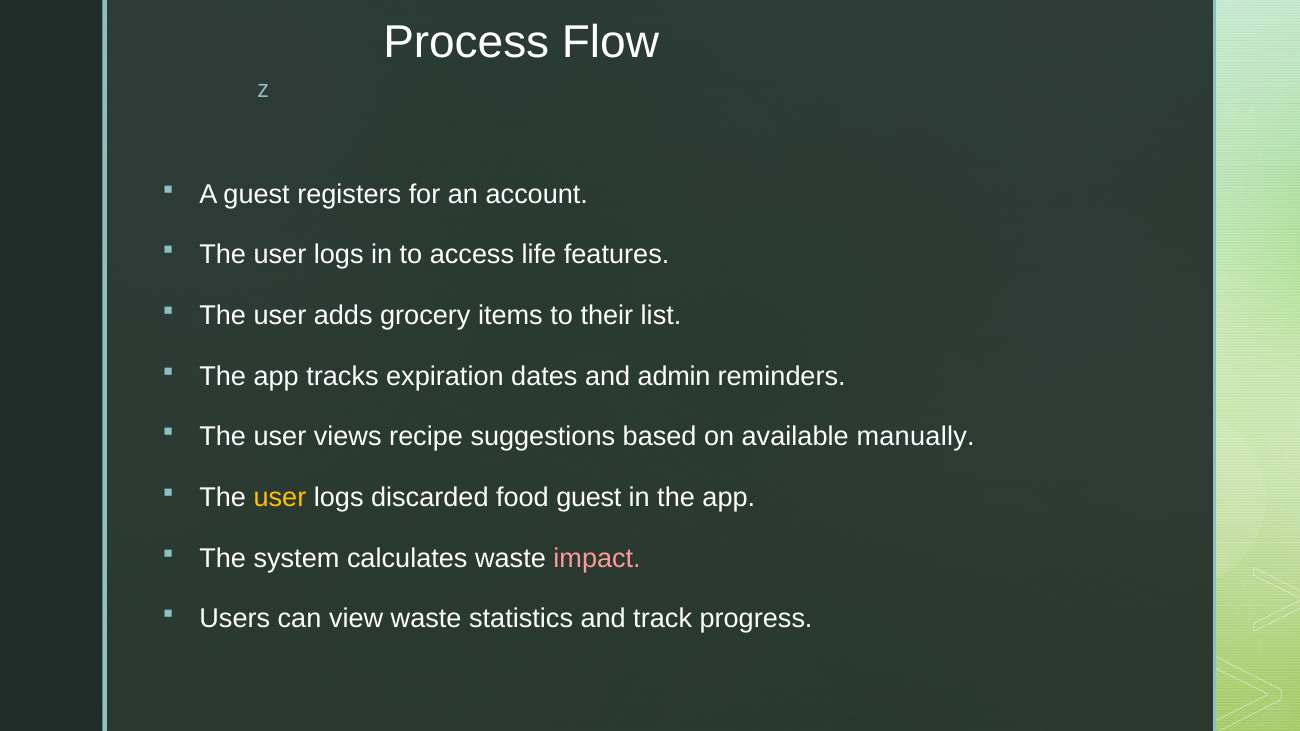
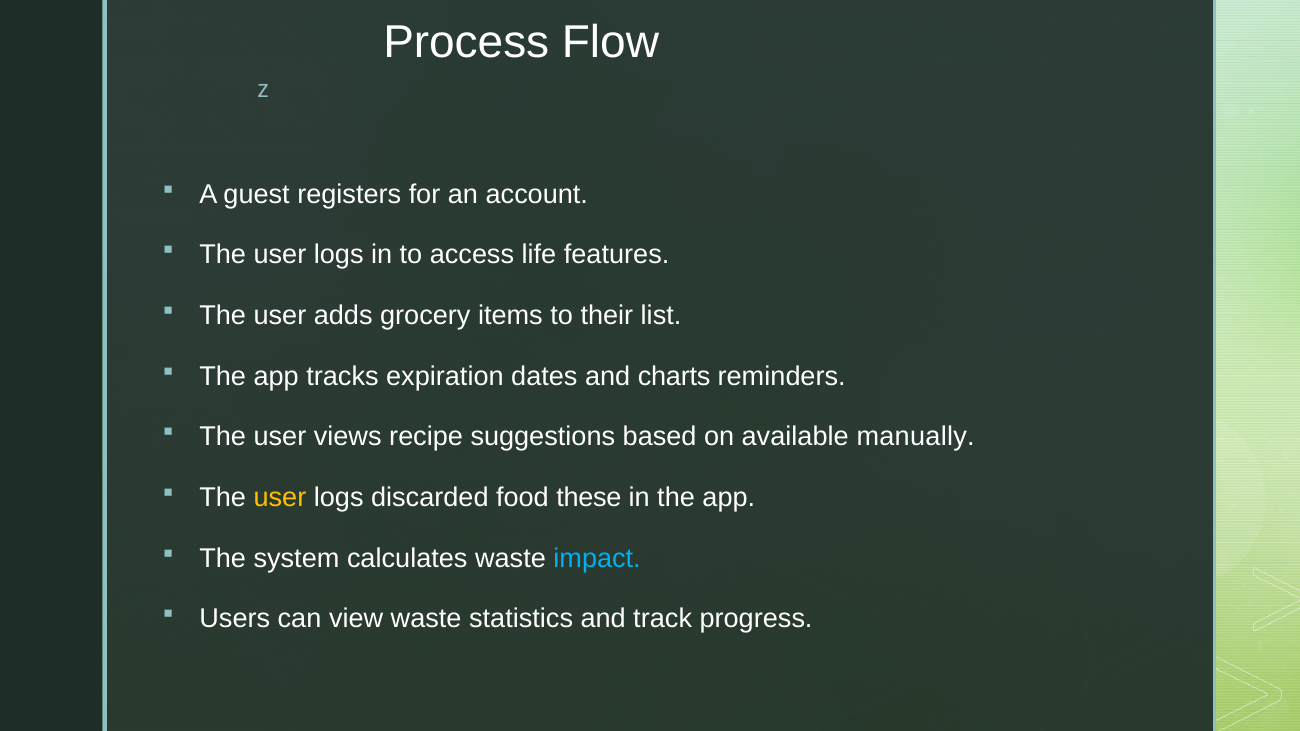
admin: admin -> charts
food guest: guest -> these
impact colour: pink -> light blue
